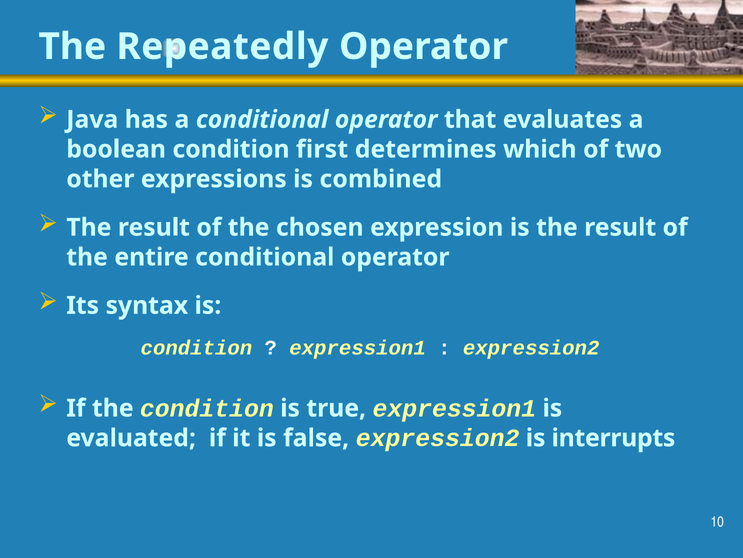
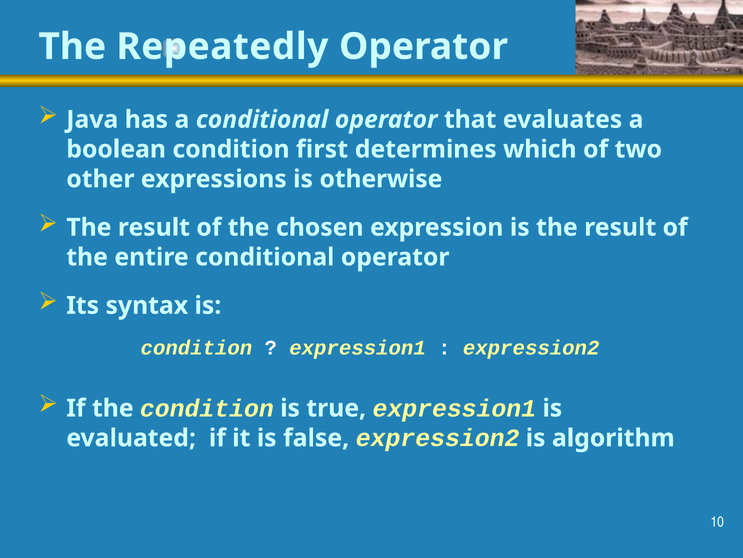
combined: combined -> otherwise
interrupts: interrupts -> algorithm
